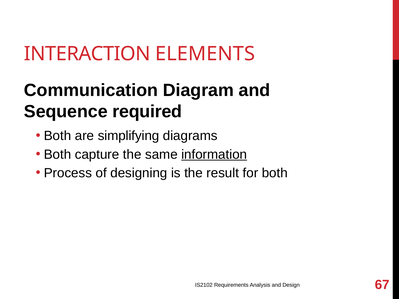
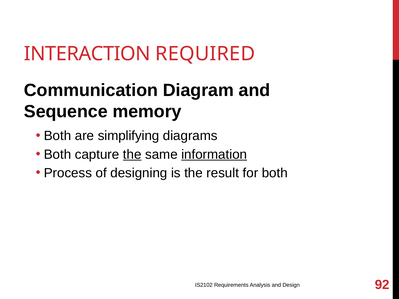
ELEMENTS: ELEMENTS -> REQUIRED
required: required -> memory
the at (132, 155) underline: none -> present
67: 67 -> 92
